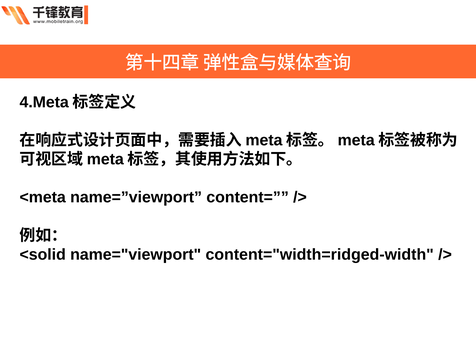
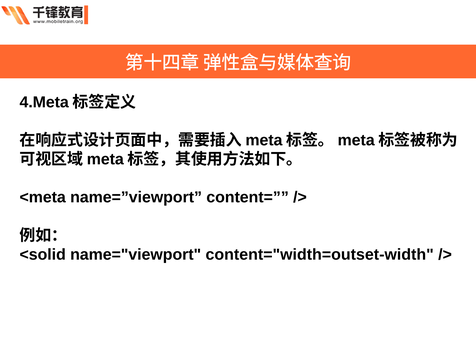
content="width=ridged-width: content="width=ridged-width -> content="width=outset-width
